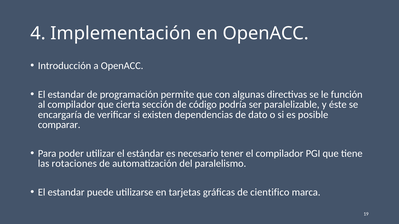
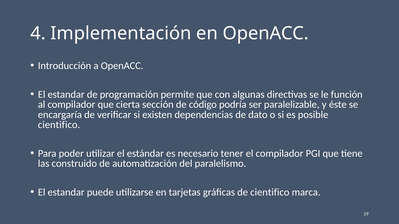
comparar at (59, 125): comparar -> cientifico
rotaciones: rotaciones -> construido
